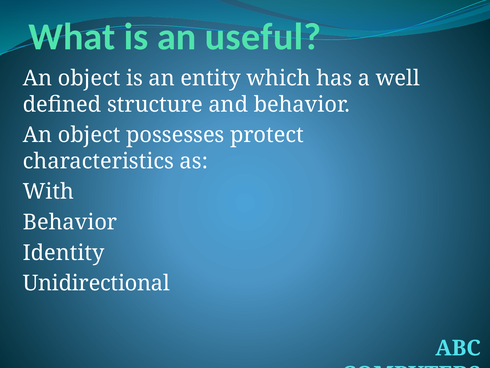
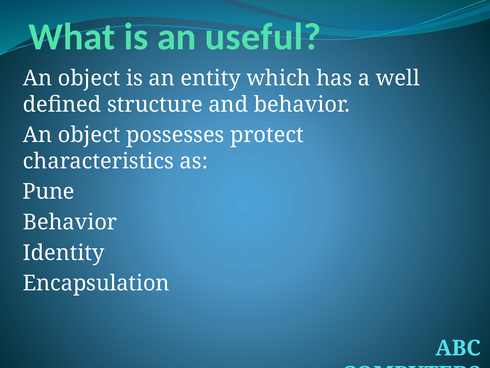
With: With -> Pune
Unidirectional: Unidirectional -> Encapsulation
